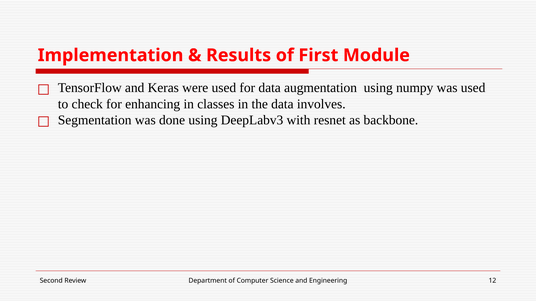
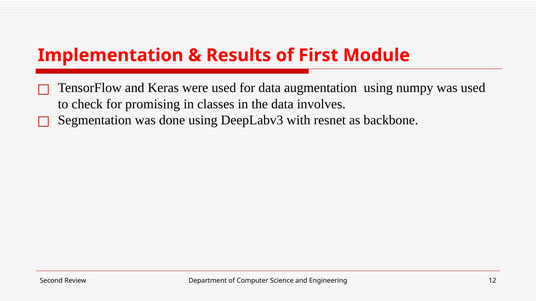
enhancing: enhancing -> promising
